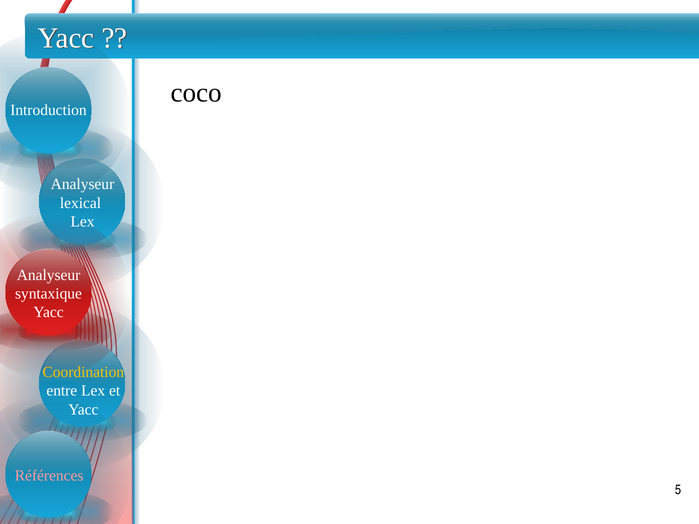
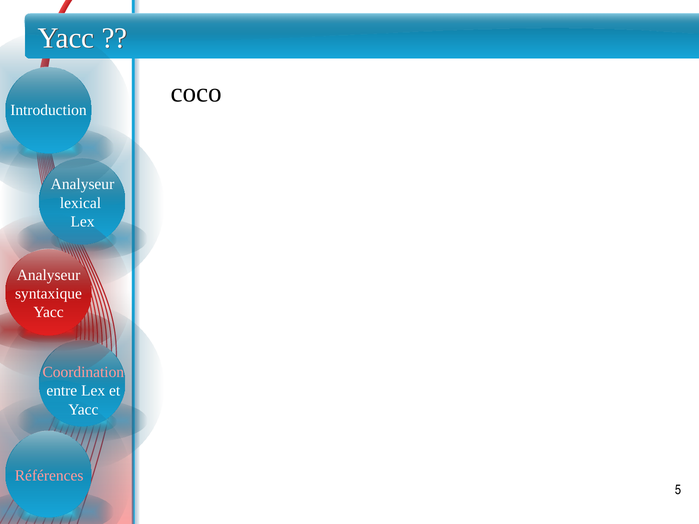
Coordination colour: yellow -> pink
